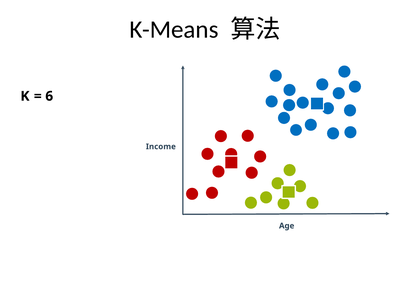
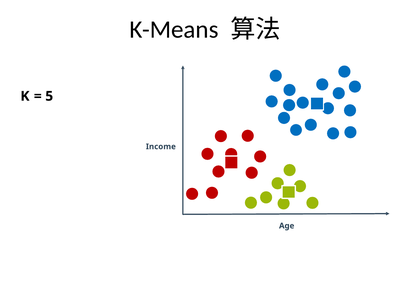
6: 6 -> 5
